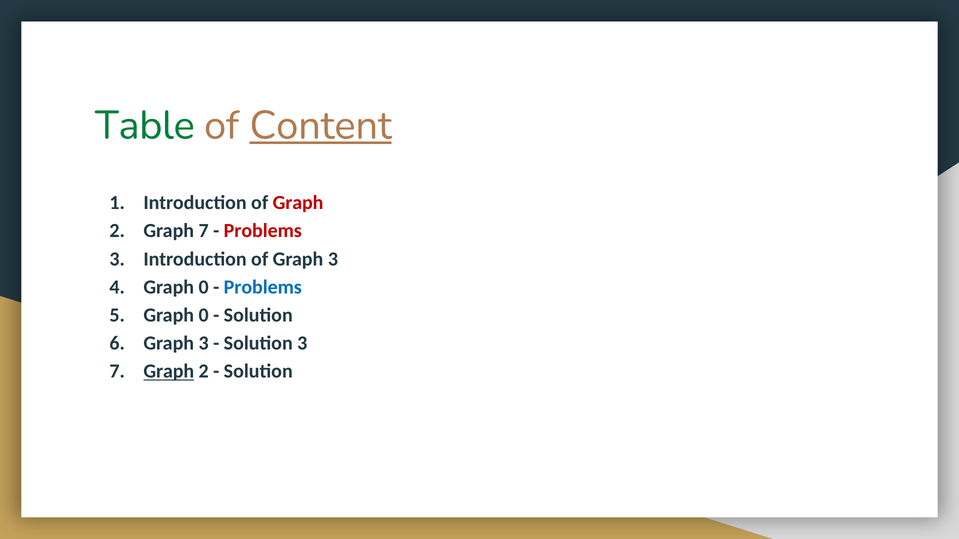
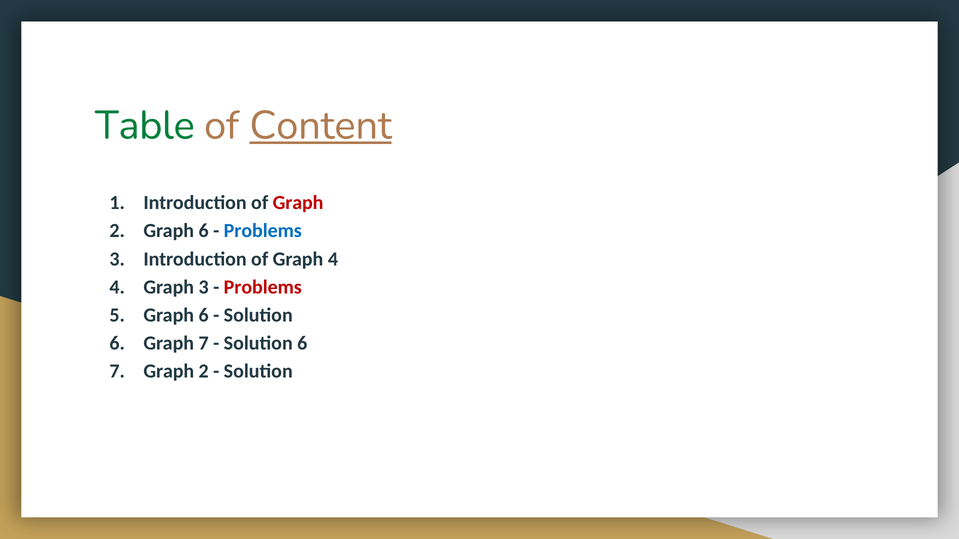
2 Graph 7: 7 -> 6
Problems at (263, 231) colour: red -> blue
of Graph 3: 3 -> 4
0 at (204, 287): 0 -> 3
Problems at (263, 287) colour: blue -> red
0 at (204, 315): 0 -> 6
3 at (204, 344): 3 -> 7
3 at (302, 344): 3 -> 6
Graph at (169, 372) underline: present -> none
